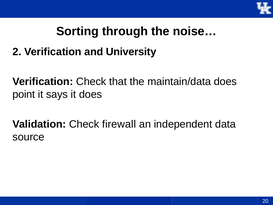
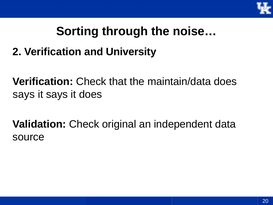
point at (24, 94): point -> says
firewall: firewall -> original
